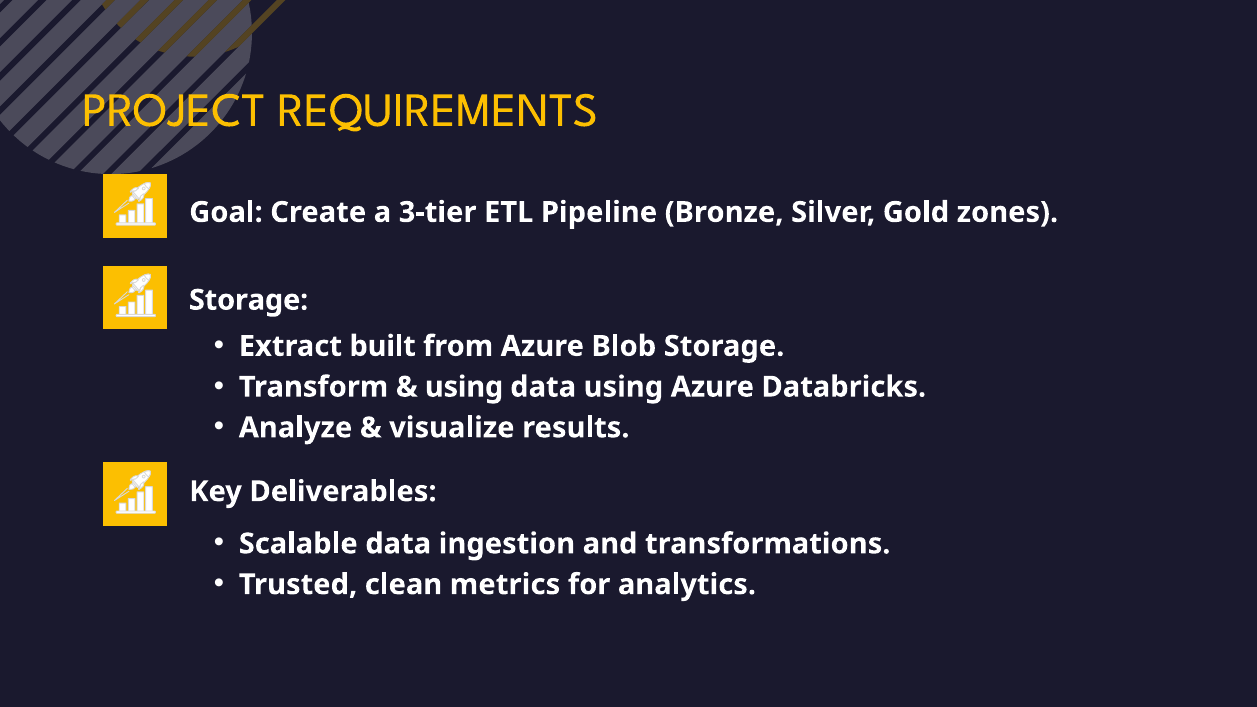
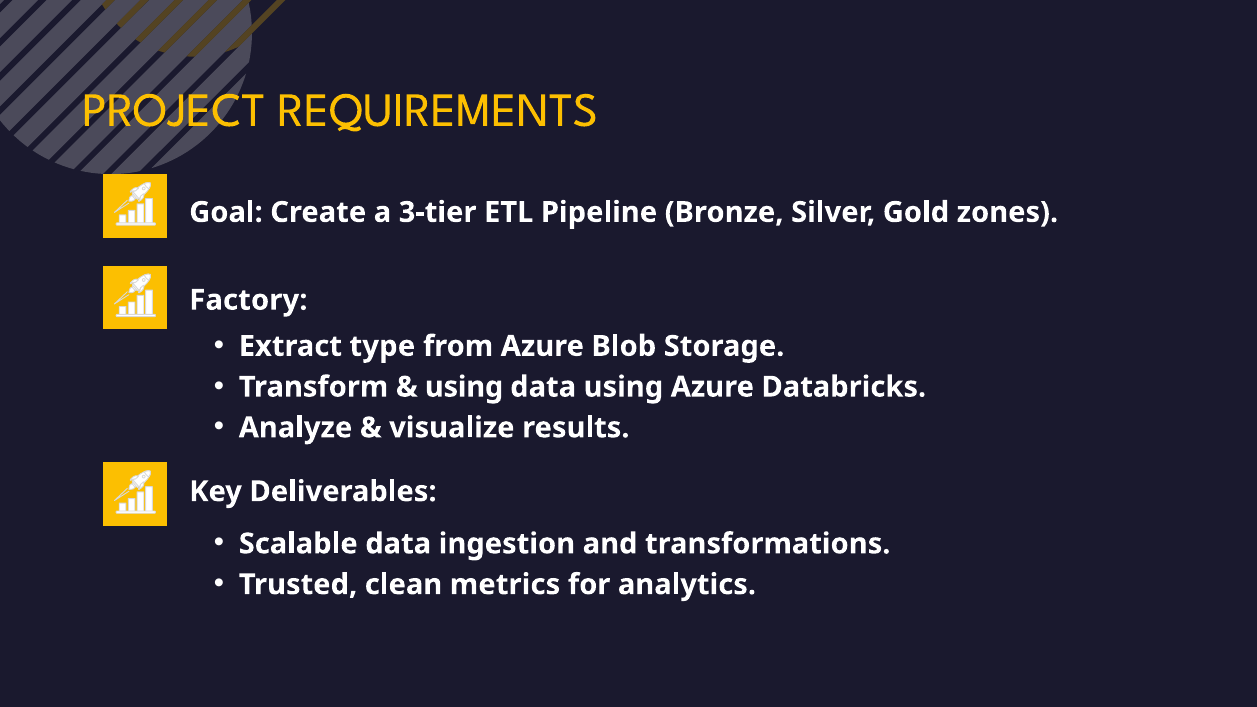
Storage at (249, 300): Storage -> Factory
built: built -> type
